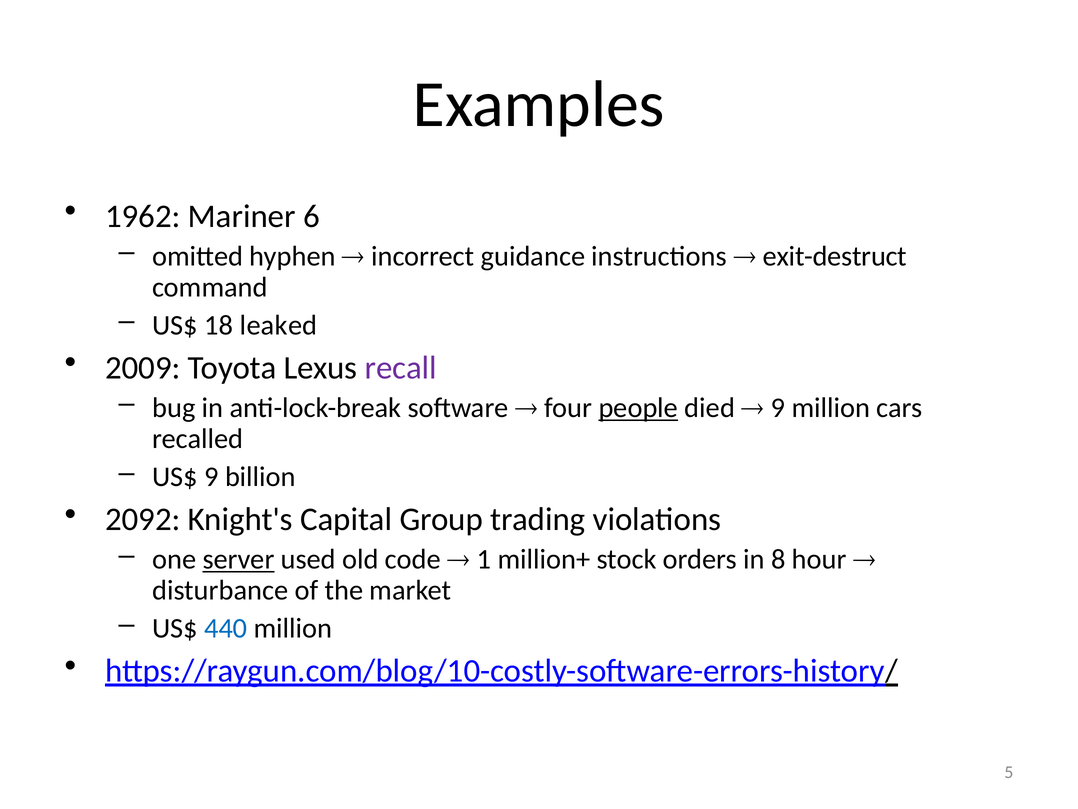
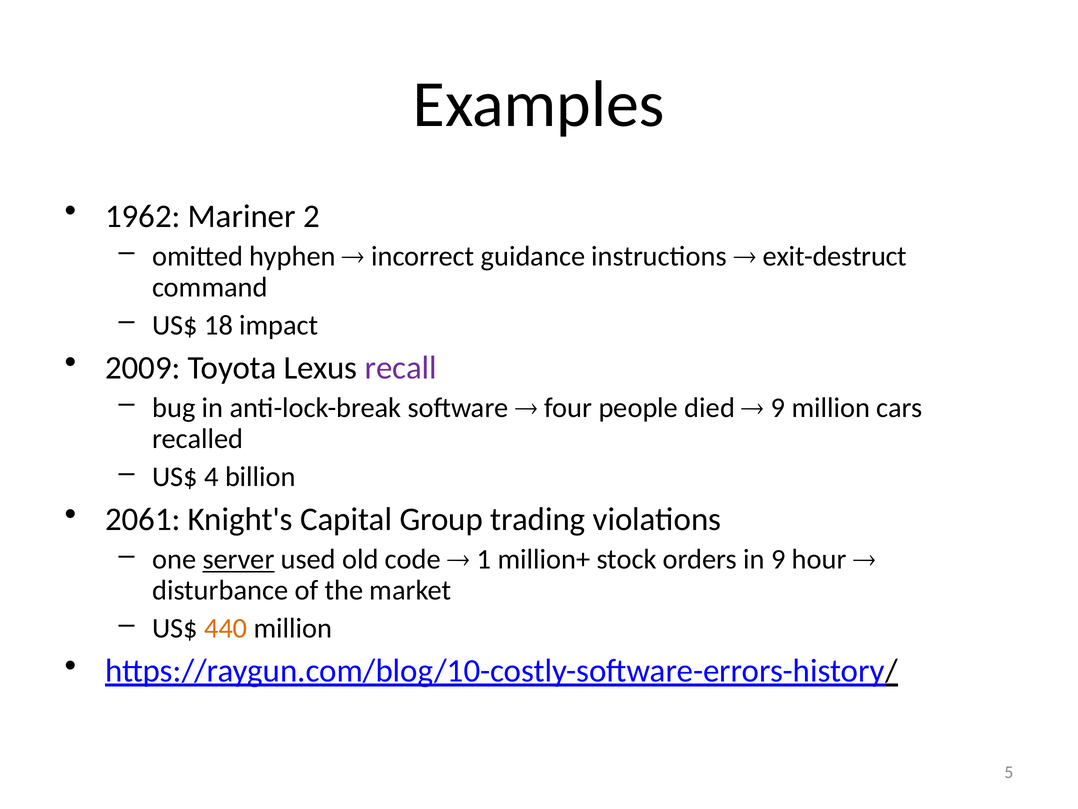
6: 6 -> 2
leaked: leaked -> impact
people underline: present -> none
US$ 9: 9 -> 4
2092: 2092 -> 2061
in 8: 8 -> 9
440 colour: blue -> orange
